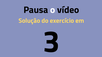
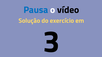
Pausa colour: black -> blue
